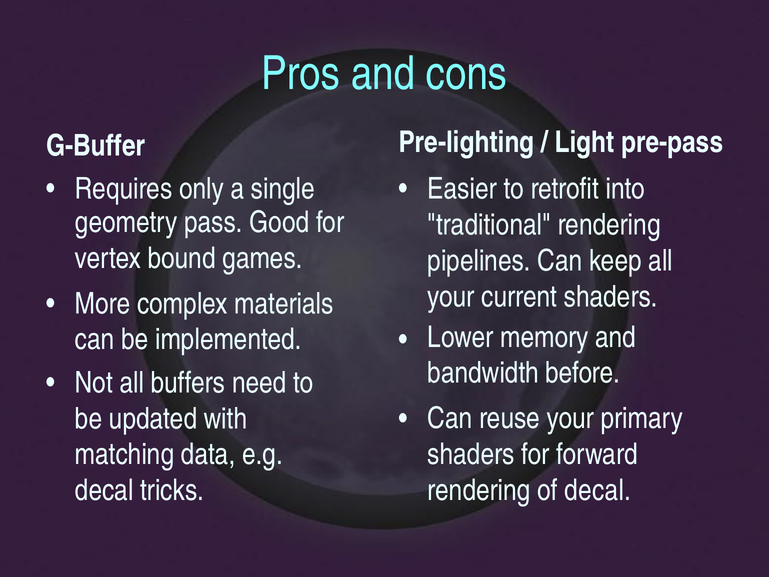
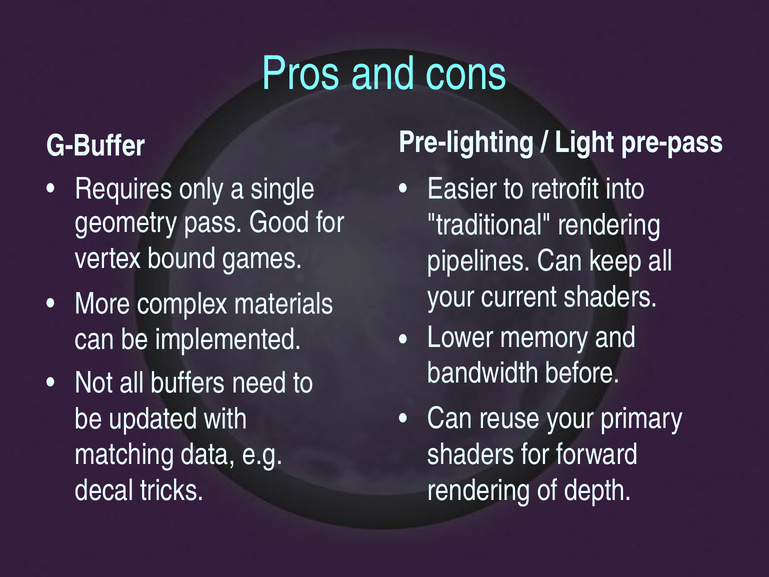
of decal: decal -> depth
